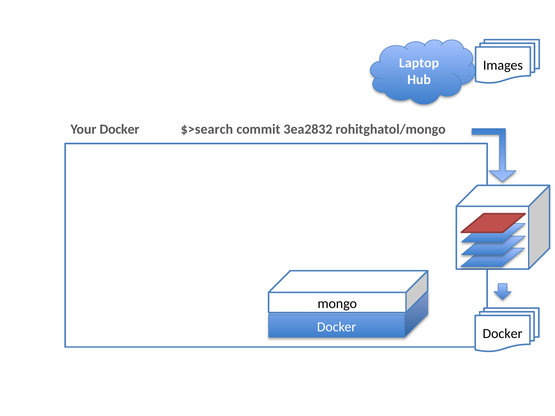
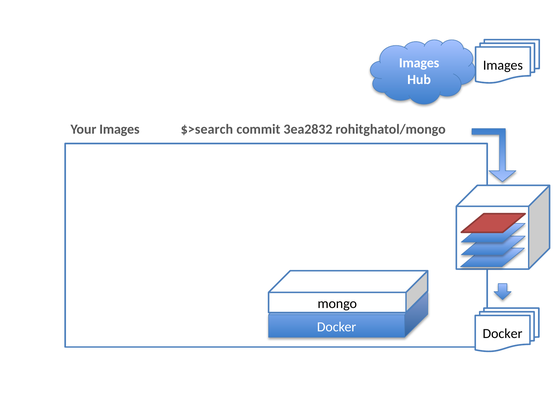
Laptop at (419, 63): Laptop -> Images
Your Docker: Docker -> Images
